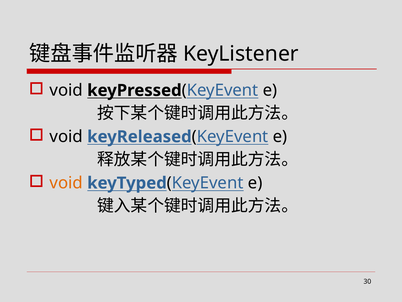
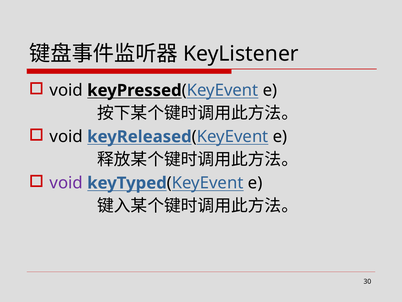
void at (66, 183) colour: orange -> purple
